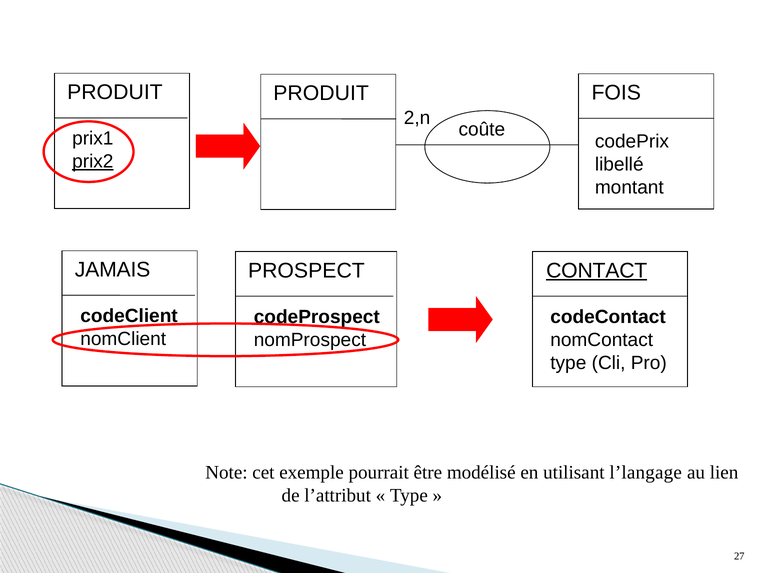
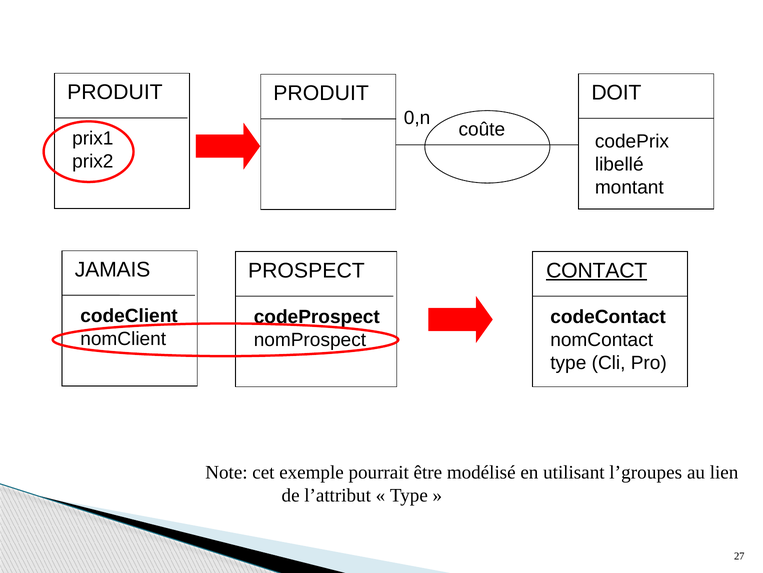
FOIS: FOIS -> DOIT
2,n: 2,n -> 0,n
prix2 underline: present -> none
l’langage: l’langage -> l’groupes
